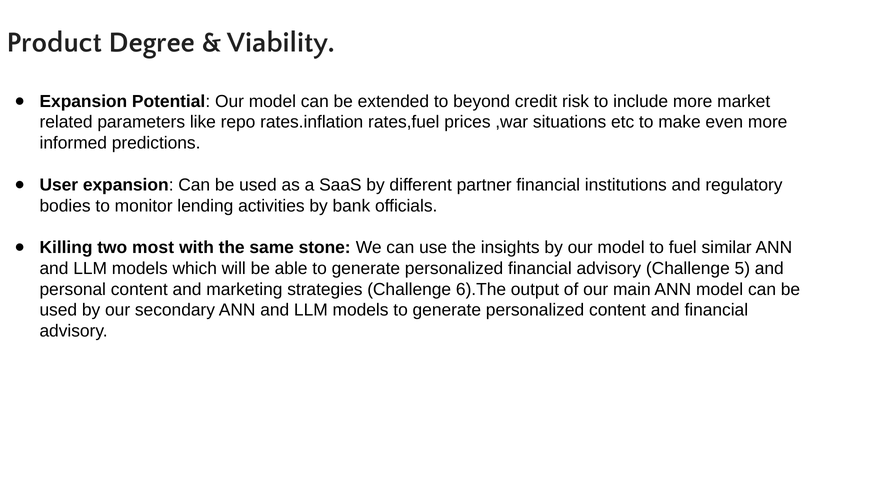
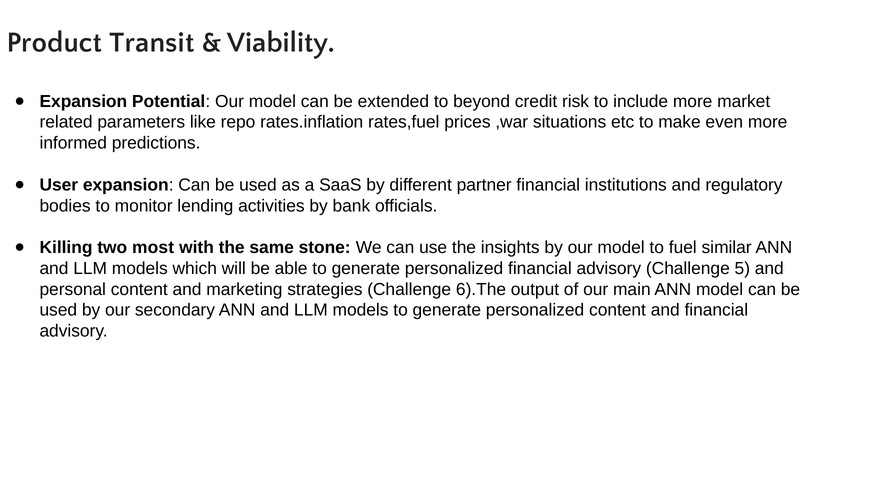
Degree: Degree -> Transit
